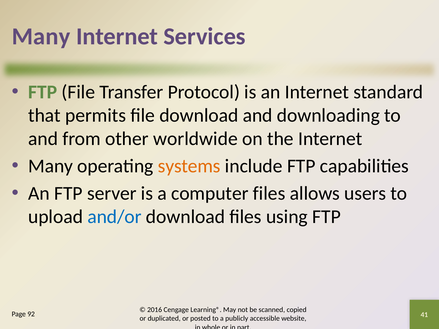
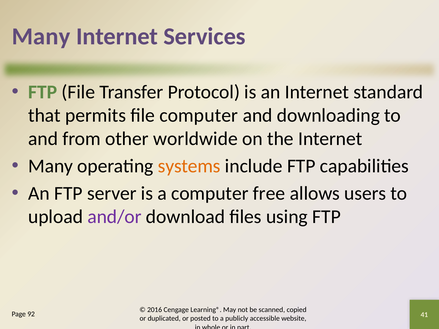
file download: download -> computer
computer files: files -> free
and/or colour: blue -> purple
